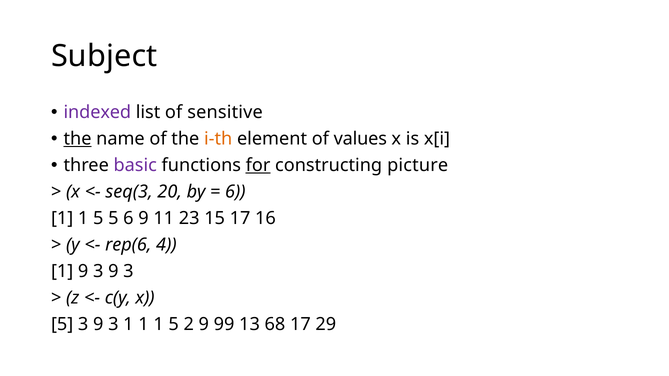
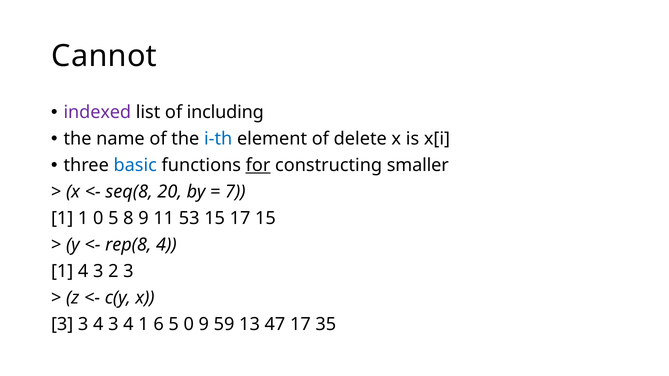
Subject: Subject -> Cannot
sensitive: sensitive -> including
the at (78, 139) underline: present -> none
i-th colour: orange -> blue
values: values -> delete
basic colour: purple -> blue
picture: picture -> smaller
seq(3: seq(3 -> seq(8
6 at (235, 192): 6 -> 7
5 at (98, 218): 5 -> 0
5 6: 6 -> 8
23: 23 -> 53
17 16: 16 -> 15
rep(6: rep(6 -> rep(8
1 9: 9 -> 4
9 at (113, 272): 9 -> 2
5 at (62, 325): 5 -> 3
9 at (98, 325): 9 -> 4
1 at (128, 325): 1 -> 4
1 at (159, 325): 1 -> 6
5 2: 2 -> 0
99: 99 -> 59
68: 68 -> 47
29: 29 -> 35
